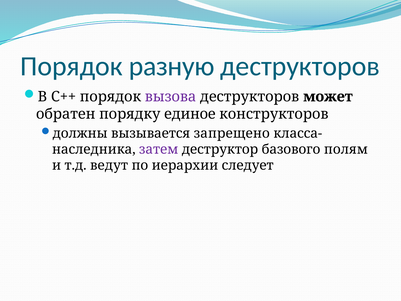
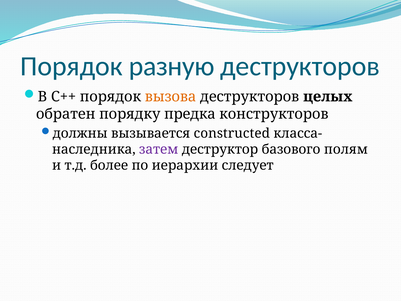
вызова colour: purple -> orange
может: может -> целых
единое: единое -> предка
запрещено: запрещено -> constructed
ведут: ведут -> более
